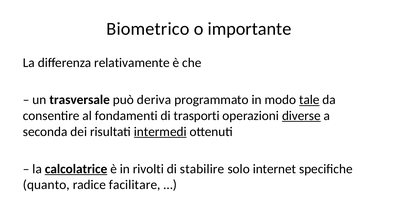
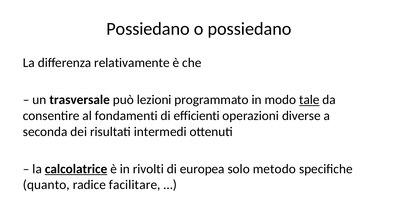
Biometrico at (148, 29): Biometrico -> Possiedano
o importante: importante -> possiedano
deriva: deriva -> lezioni
trasporti: trasporti -> efficienti
diverse underline: present -> none
intermedi underline: present -> none
stabilire: stabilire -> europea
internet: internet -> metodo
